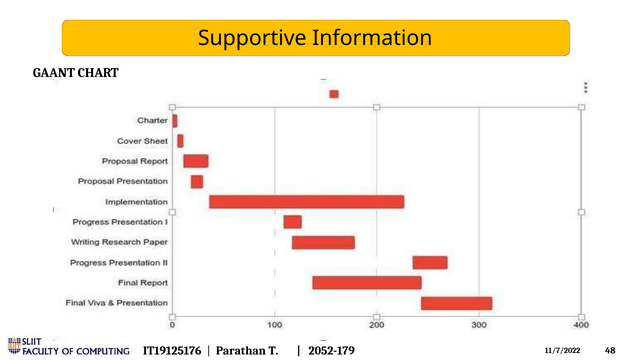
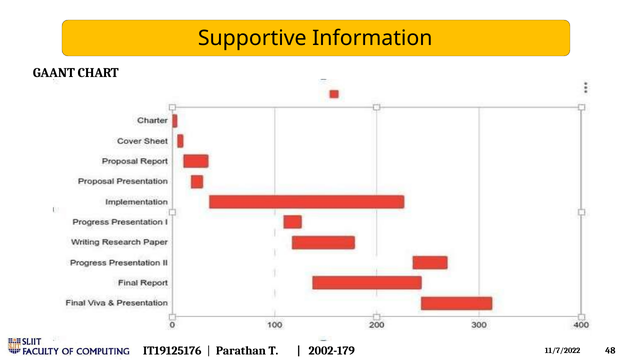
2052-179: 2052-179 -> 2002-179
